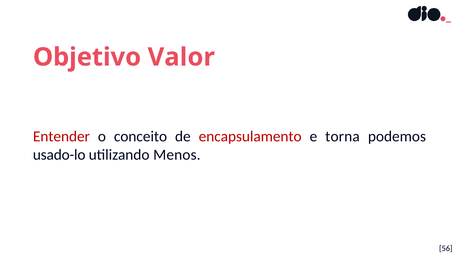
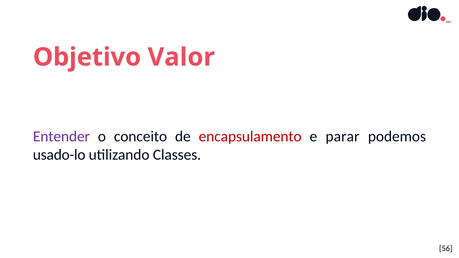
Entender colour: red -> purple
torna: torna -> parar
Menos: Menos -> Classes
